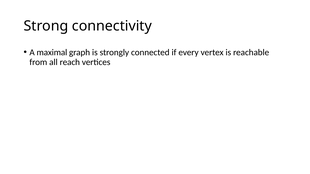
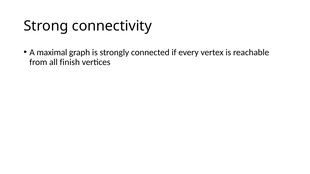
reach: reach -> finish
